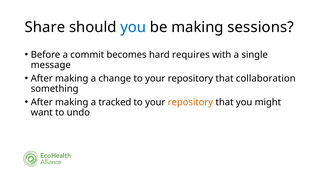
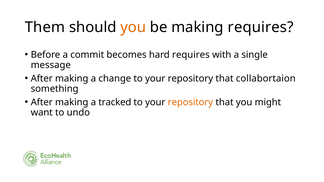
Share: Share -> Them
you at (133, 27) colour: blue -> orange
making sessions: sessions -> requires
collaboration: collaboration -> collabortaion
